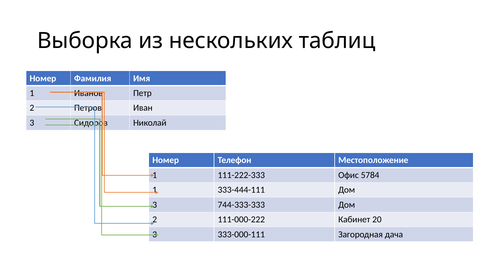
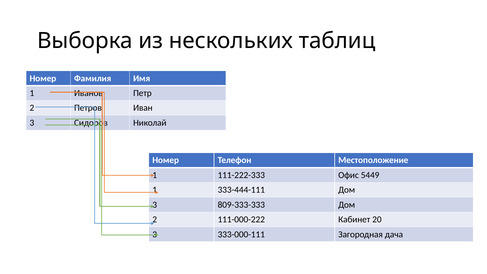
5784: 5784 -> 5449
744-333-333: 744-333-333 -> 809-333-333
